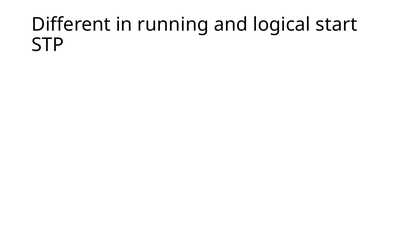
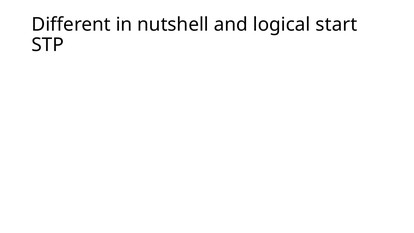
running: running -> nutshell
